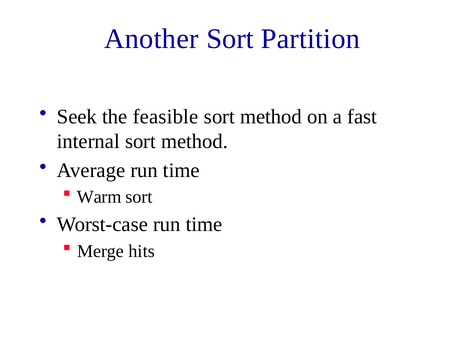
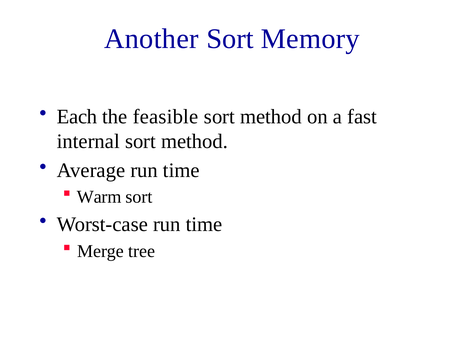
Partition: Partition -> Memory
Seek: Seek -> Each
hits: hits -> tree
